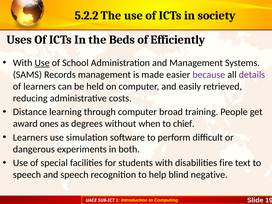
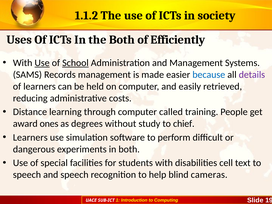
5.2.2: 5.2.2 -> 1.1.2
the Beds: Beds -> Both
School underline: none -> present
because colour: purple -> blue
broad: broad -> called
when: when -> study
fire: fire -> cell
negative: negative -> cameras
